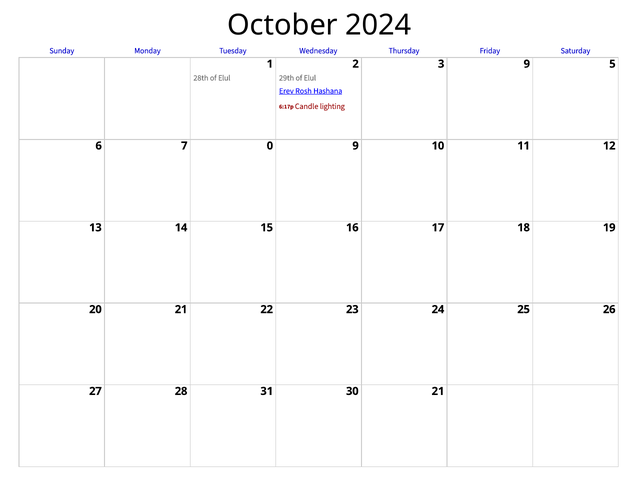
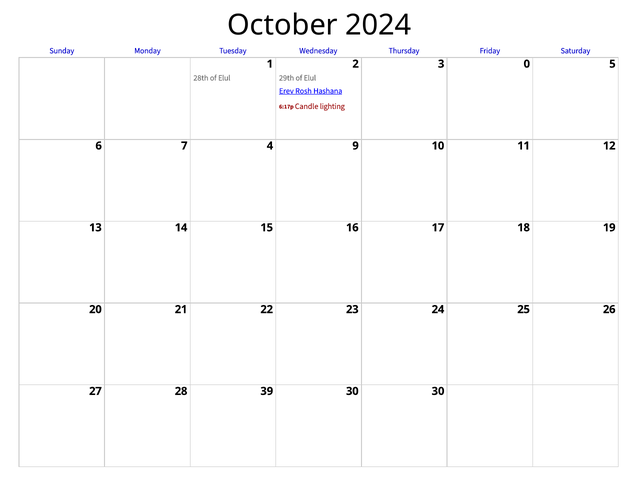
3 9: 9 -> 0
0: 0 -> 4
31: 31 -> 39
30 21: 21 -> 30
